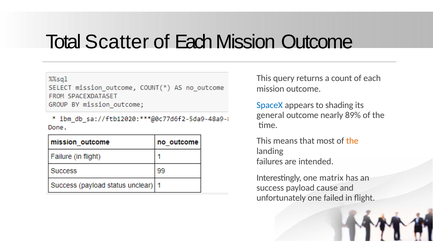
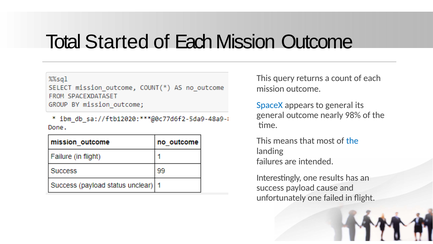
Scatter: Scatter -> Started
to shading: shading -> general
89%: 89% -> 98%
the at (352, 140) colour: orange -> blue
matrix: matrix -> results
